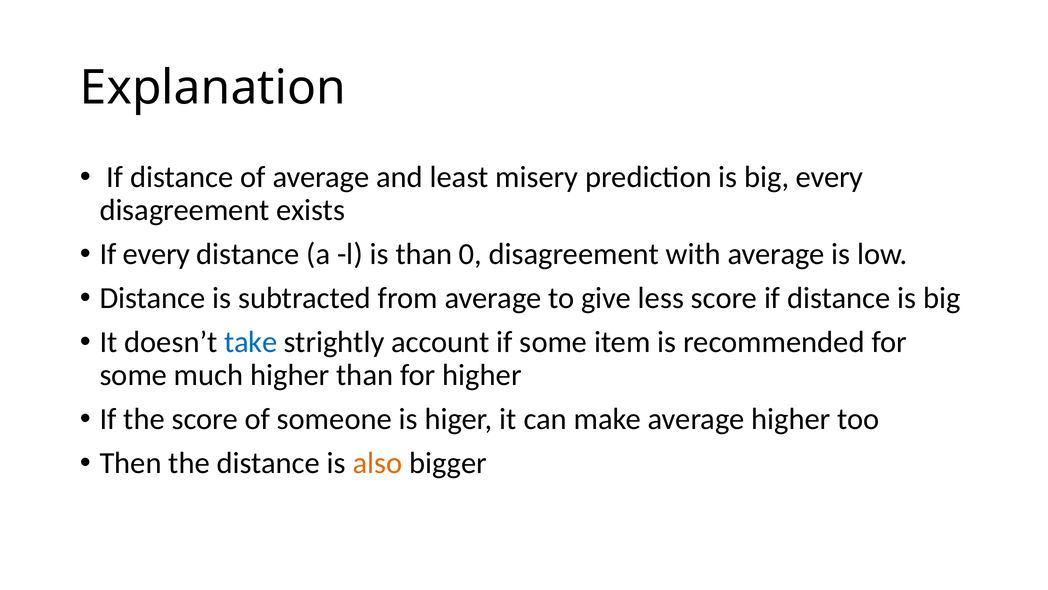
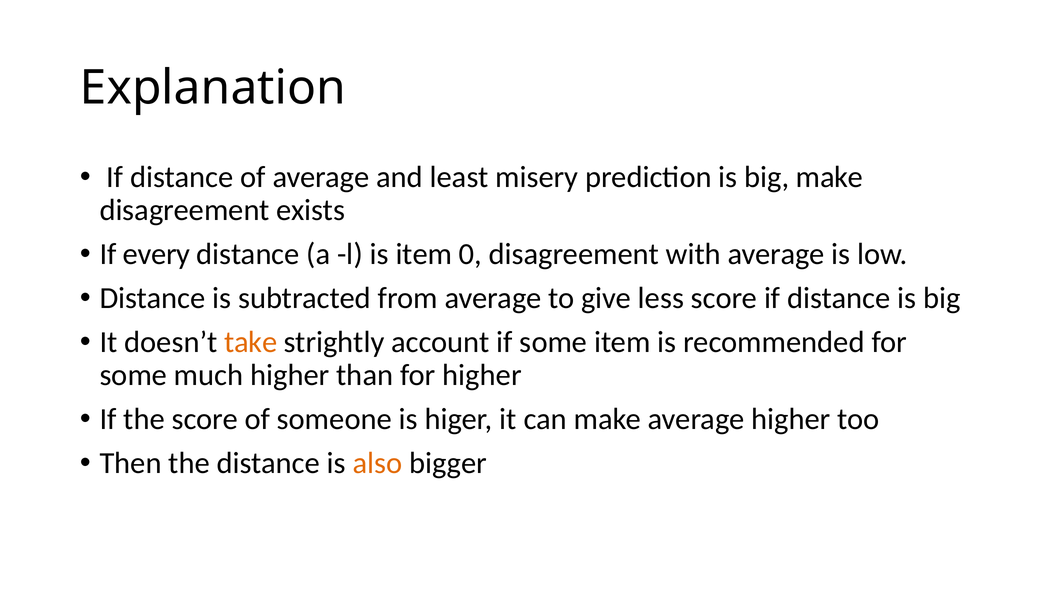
big every: every -> make
is than: than -> item
take colour: blue -> orange
